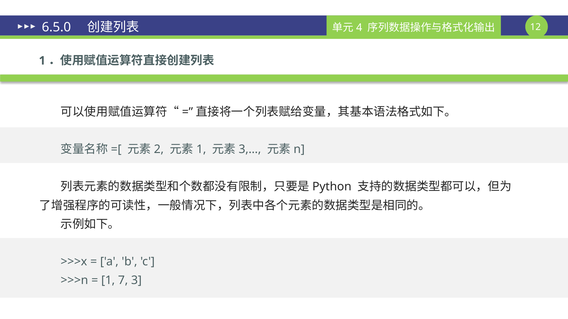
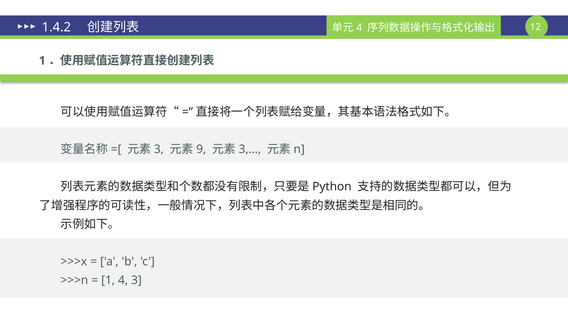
6.5.0: 6.5.0 -> 1.4.2
2 at (159, 149): 2 -> 3
1 at (201, 149): 1 -> 9
7: 7 -> 4
